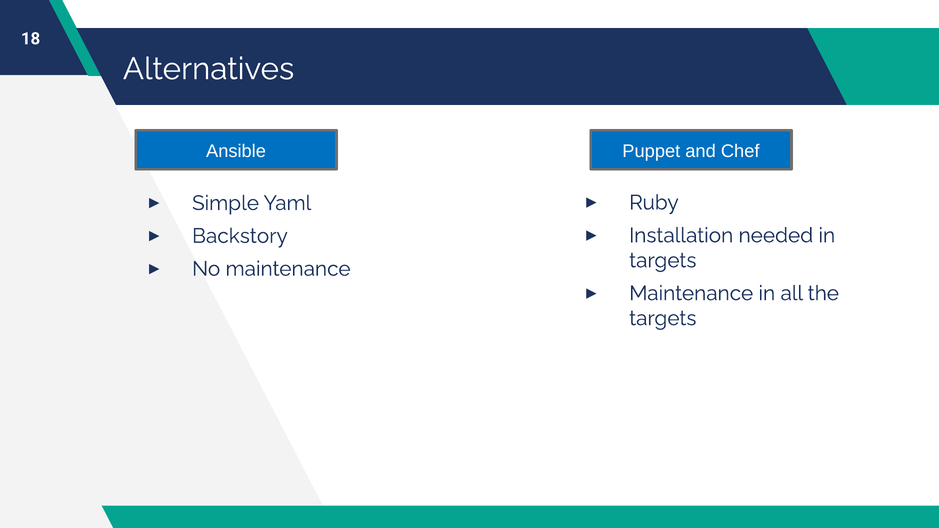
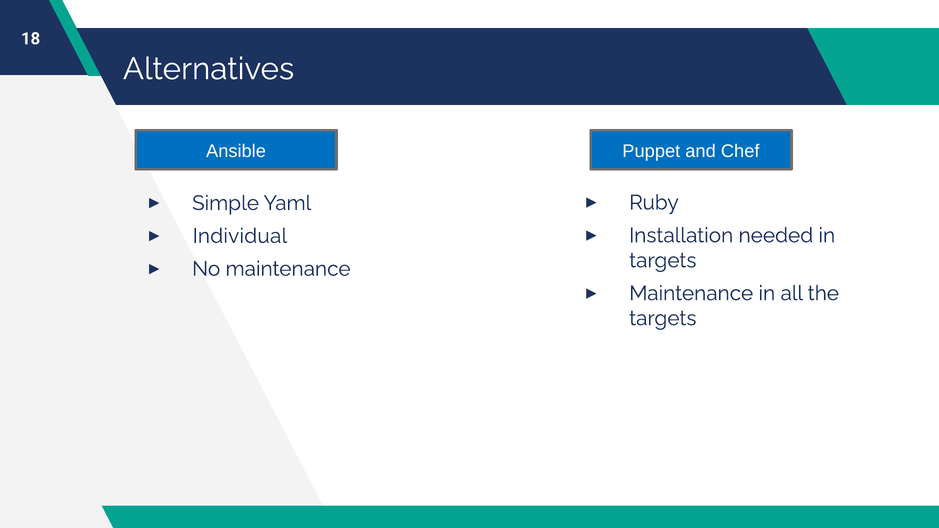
Backstory: Backstory -> Individual
